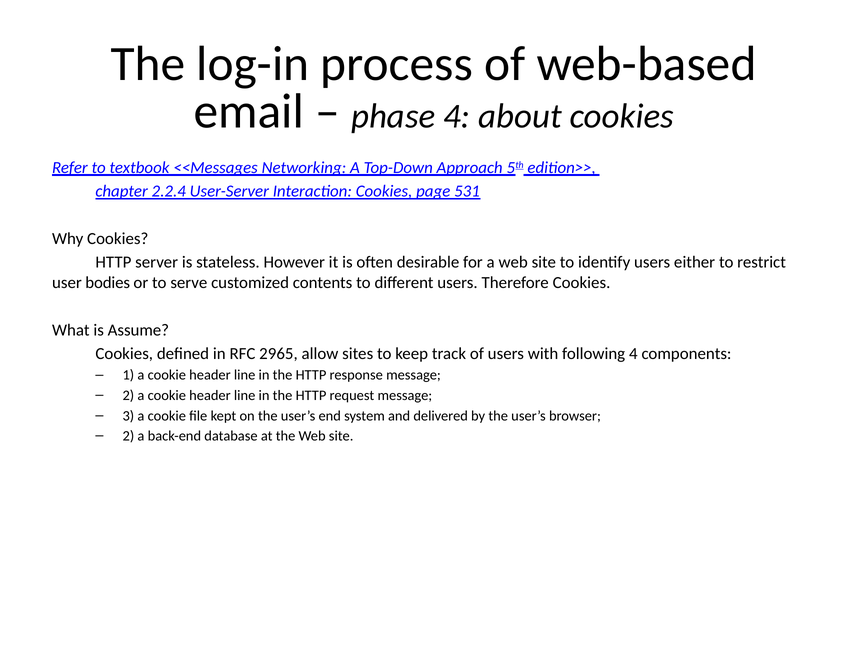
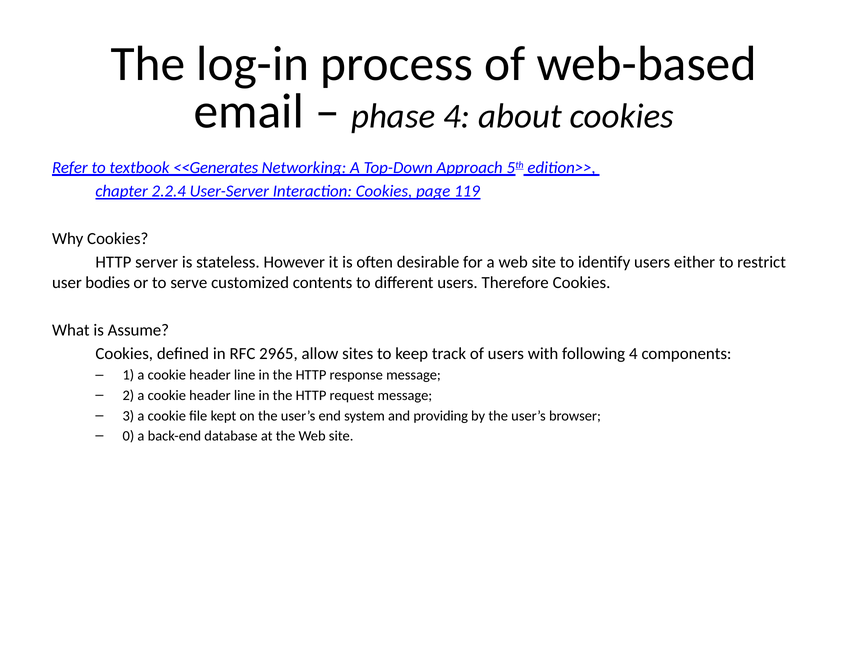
<<Messages: <<Messages -> <<Generates
531: 531 -> 119
delivered: delivered -> providing
2 at (128, 436): 2 -> 0
